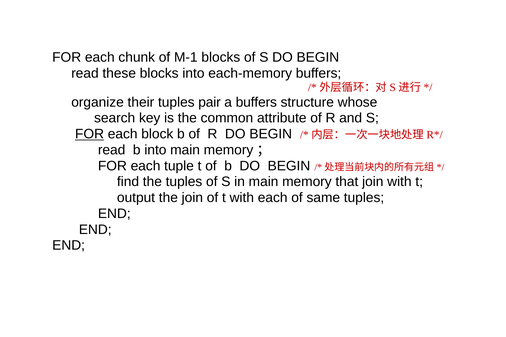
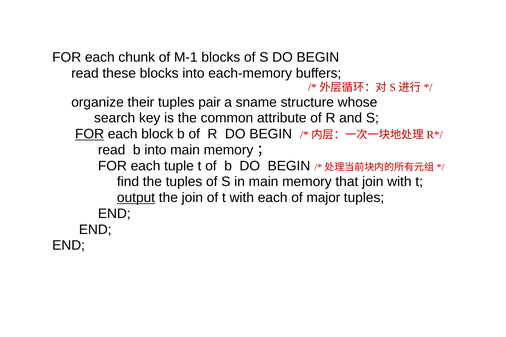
a buffers: buffers -> sname
output underline: none -> present
same: same -> major
